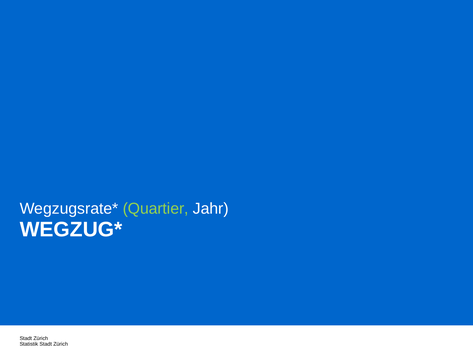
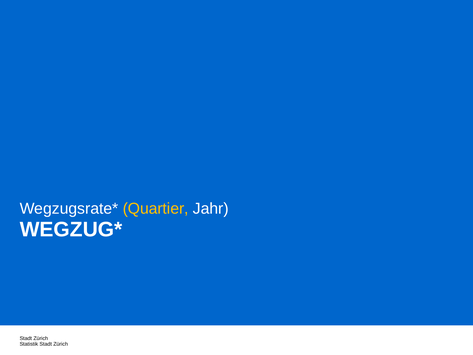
Quartier colour: light green -> yellow
